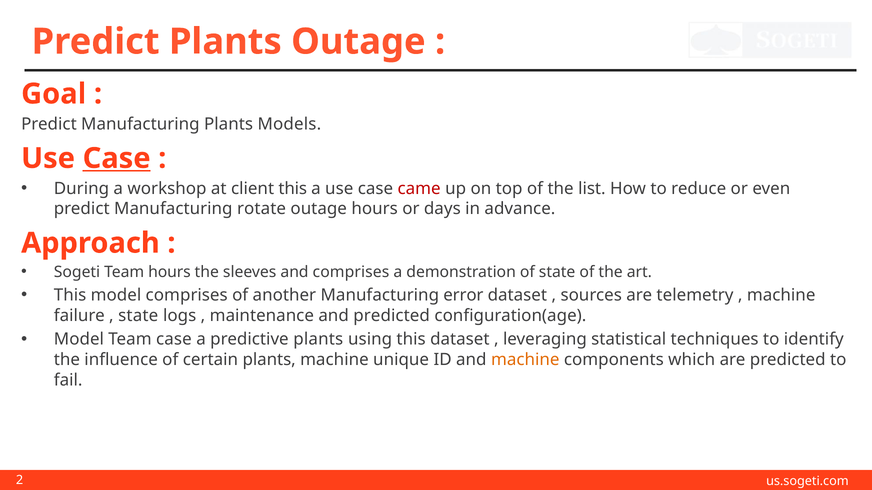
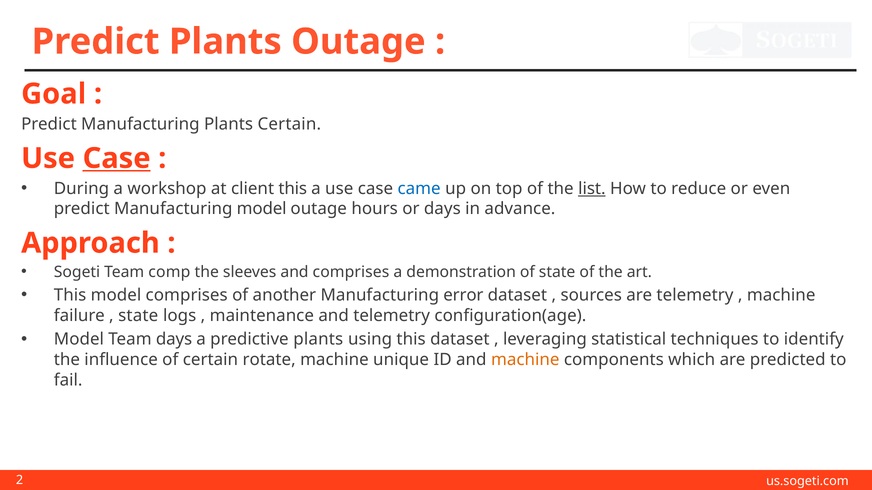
Plants Models: Models -> Certain
came colour: red -> blue
list underline: none -> present
Manufacturing rotate: rotate -> model
Team hours: hours -> comp
and predicted: predicted -> telemetry
Team case: case -> days
certain plants: plants -> rotate
